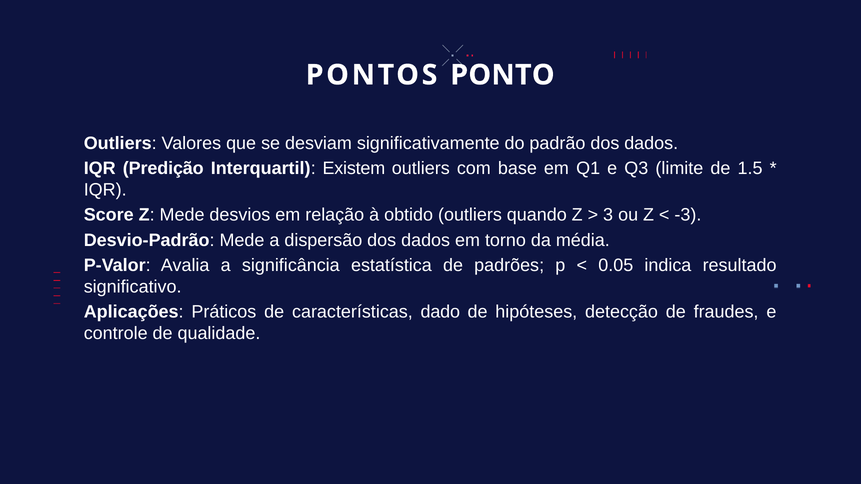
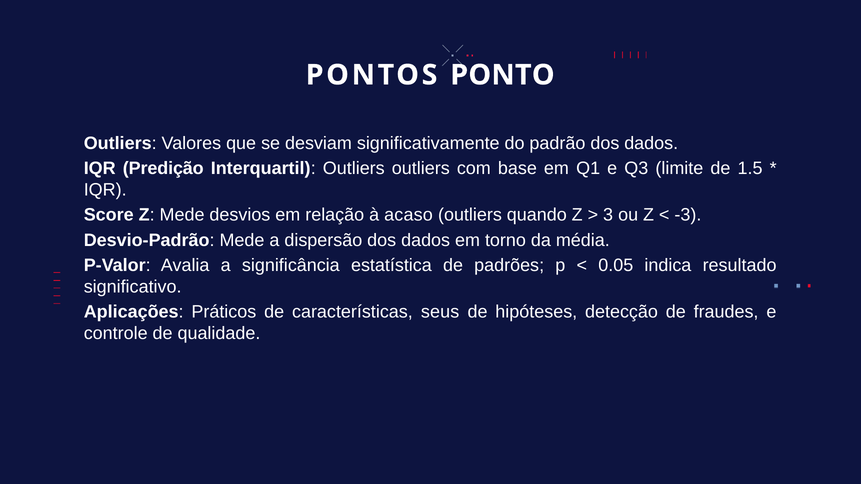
Interquartil Existem: Existem -> Outliers
obtido: obtido -> acaso
dado: dado -> seus
